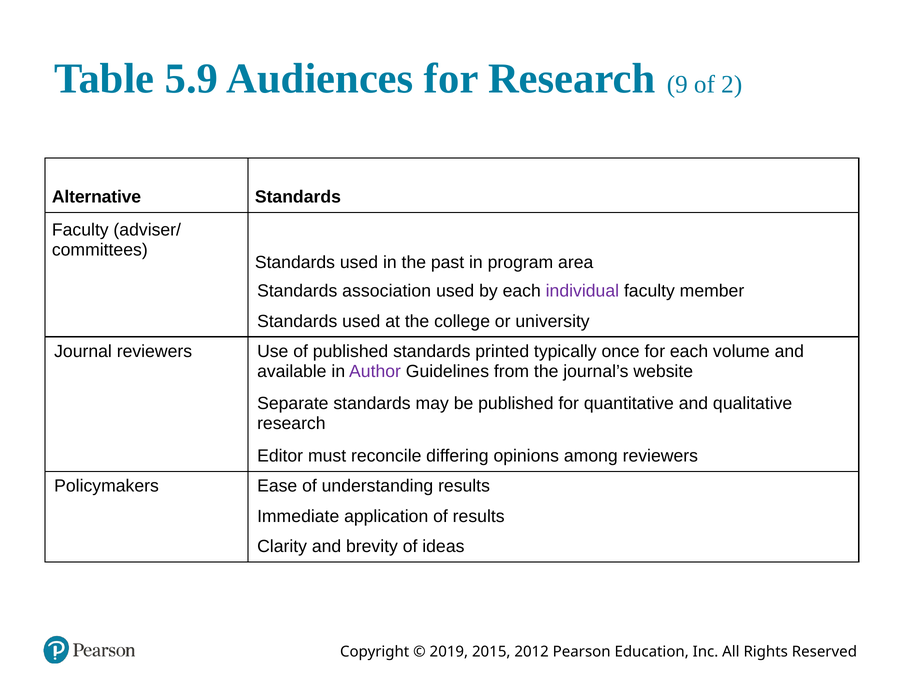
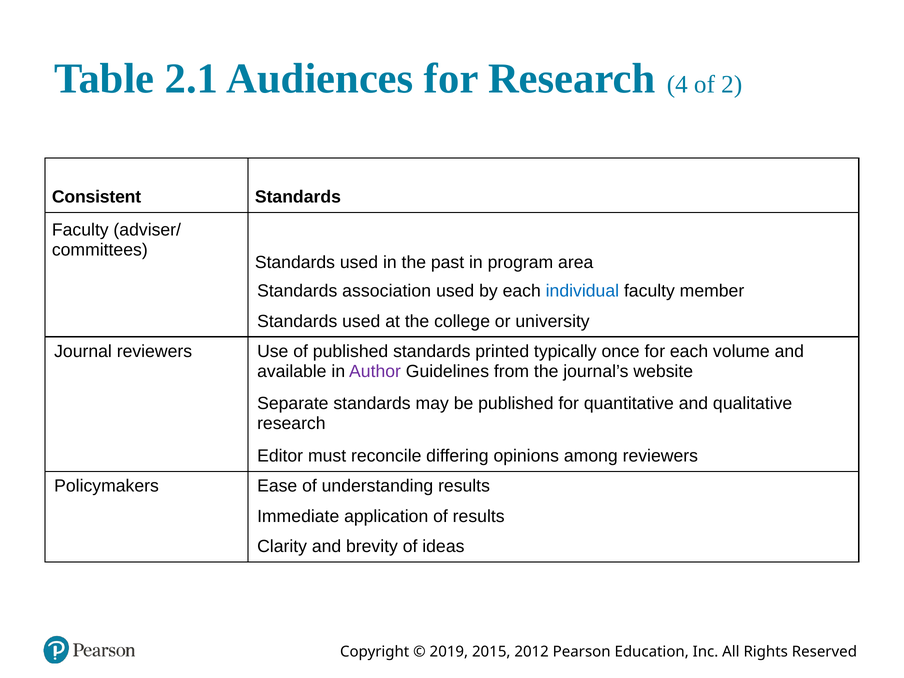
5.9: 5.9 -> 2.1
9: 9 -> 4
Alternative: Alternative -> Consistent
individual colour: purple -> blue
